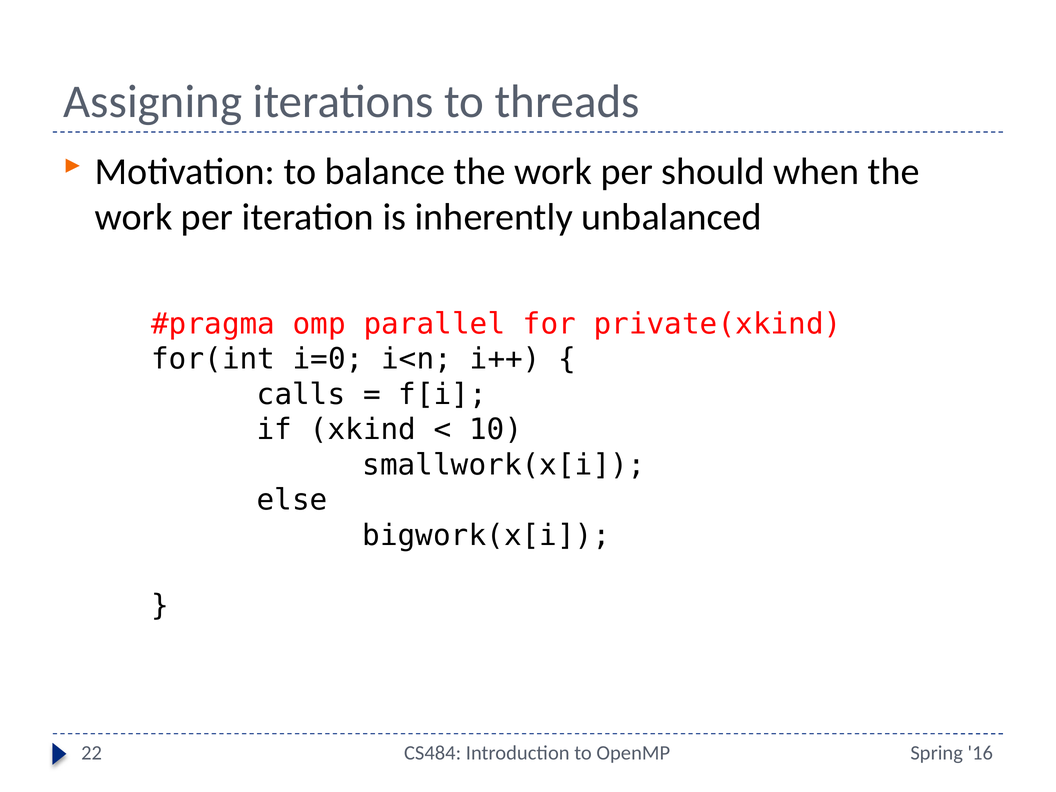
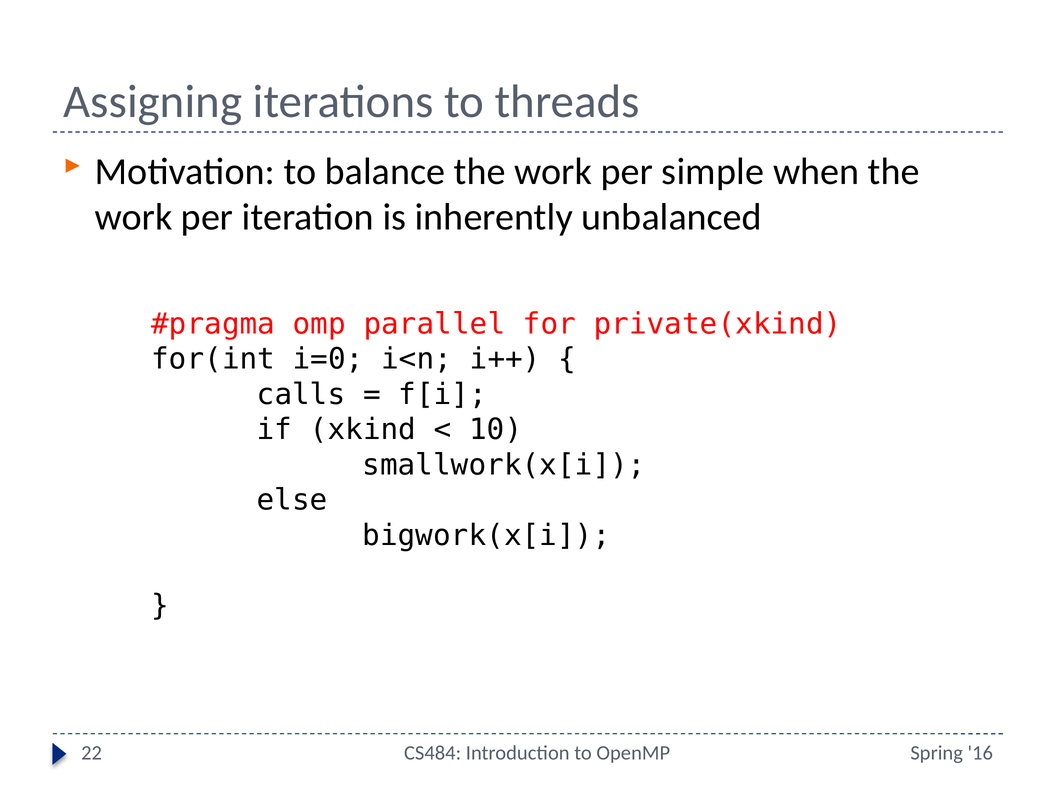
should: should -> simple
